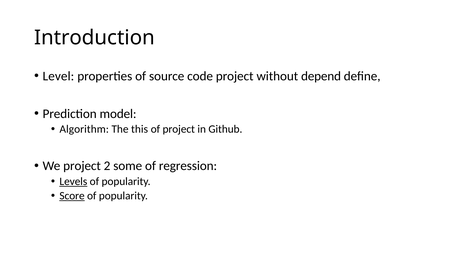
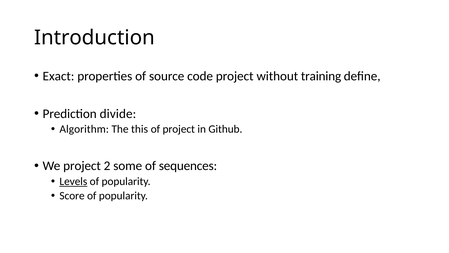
Level: Level -> Exact
depend: depend -> training
model: model -> divide
regression: regression -> sequences
Score underline: present -> none
